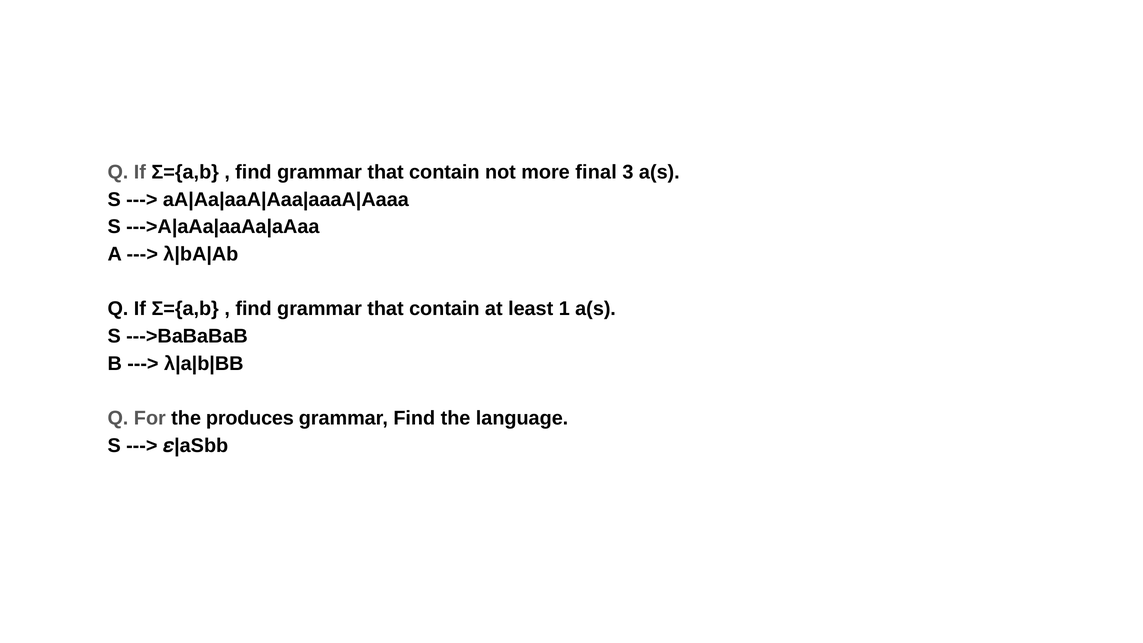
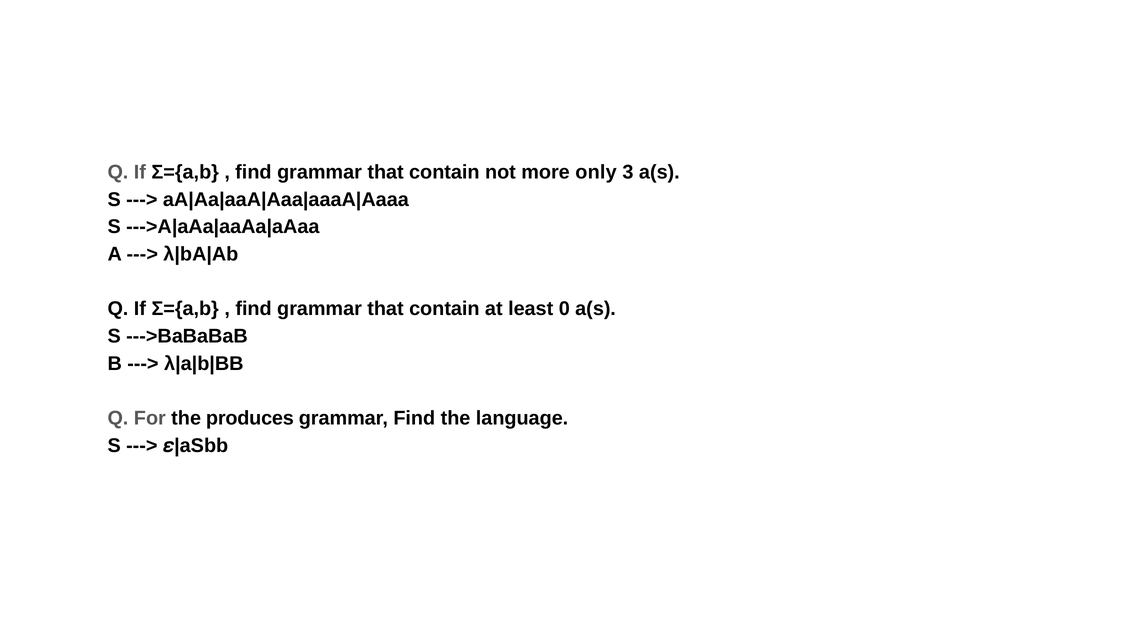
final: final -> only
1: 1 -> 0
